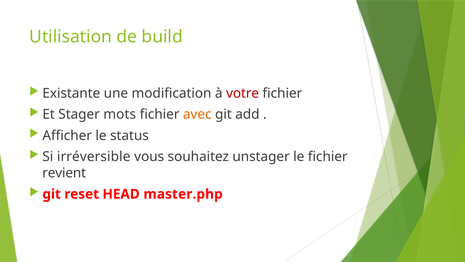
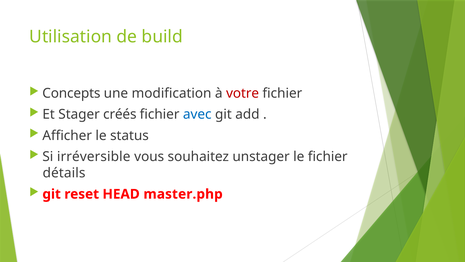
Existante: Existante -> Concepts
mots: mots -> créés
avec colour: orange -> blue
revient: revient -> détails
